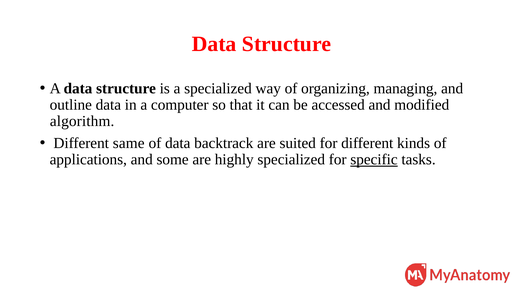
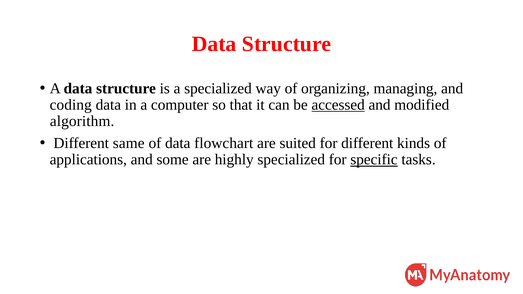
outline: outline -> coding
accessed underline: none -> present
backtrack: backtrack -> flowchart
